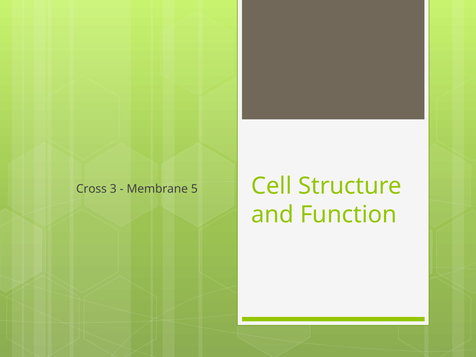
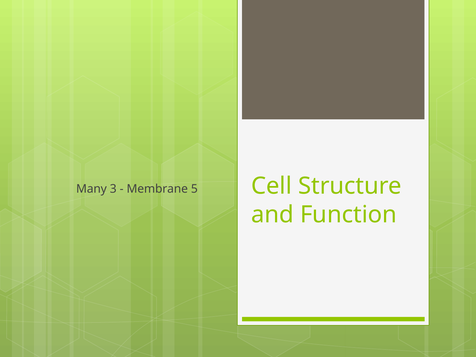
Cross: Cross -> Many
